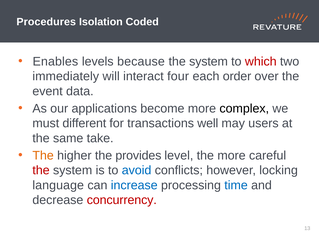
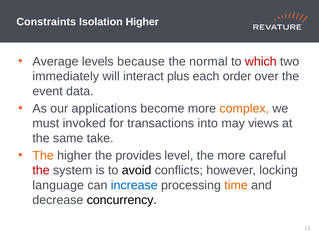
Procedures: Procedures -> Constraints
Isolation Coded: Coded -> Higher
Enables: Enables -> Average
system at (209, 62): system -> normal
four: four -> plus
complex colour: black -> orange
different: different -> invoked
well: well -> into
users: users -> views
avoid colour: blue -> black
time colour: blue -> orange
concurrency colour: red -> black
